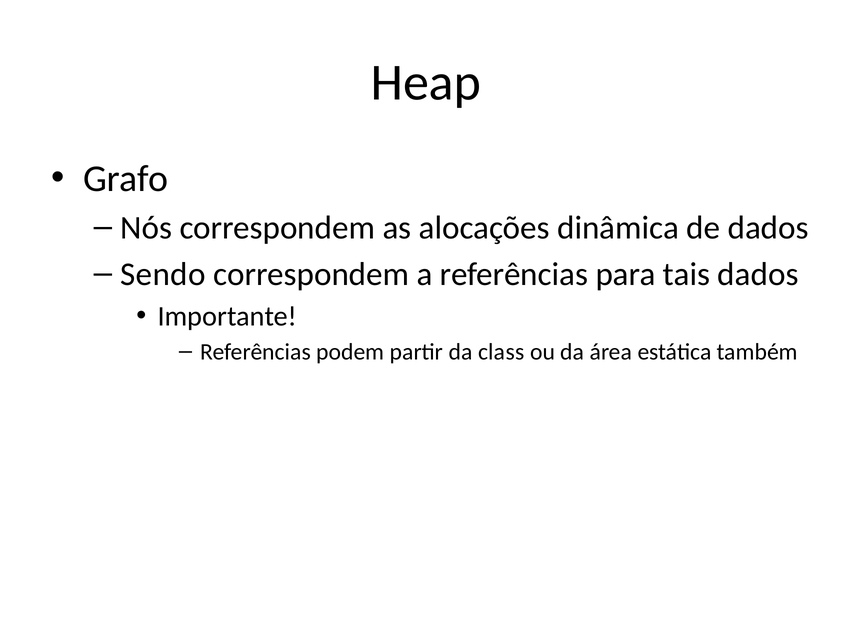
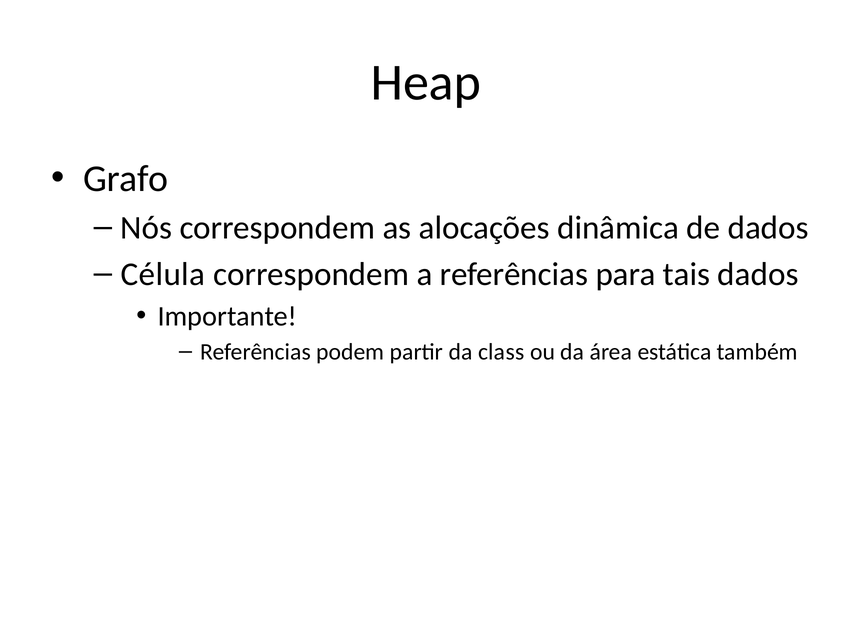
Sendo: Sendo -> Célula
